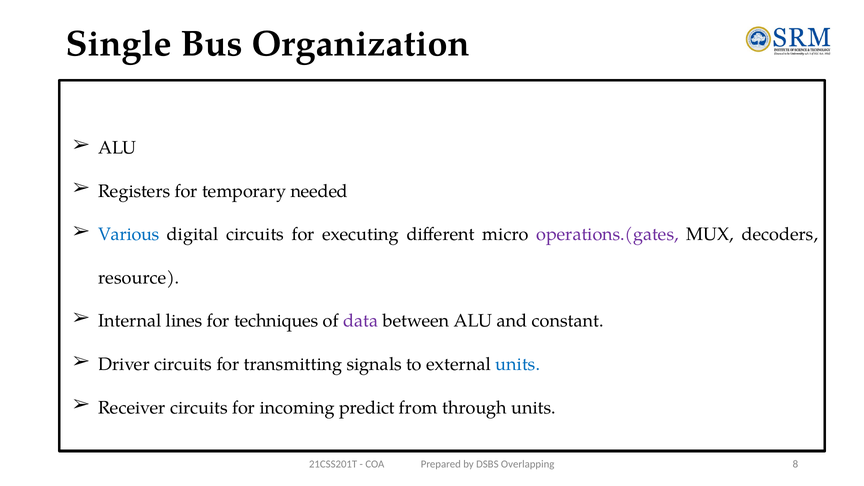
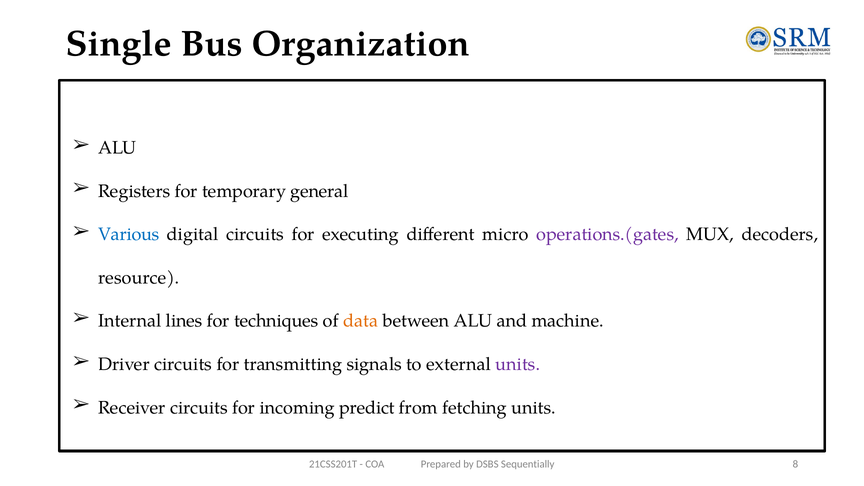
needed: needed -> general
data colour: purple -> orange
constant: constant -> machine
units at (518, 364) colour: blue -> purple
through: through -> fetching
Overlapping: Overlapping -> Sequentially
